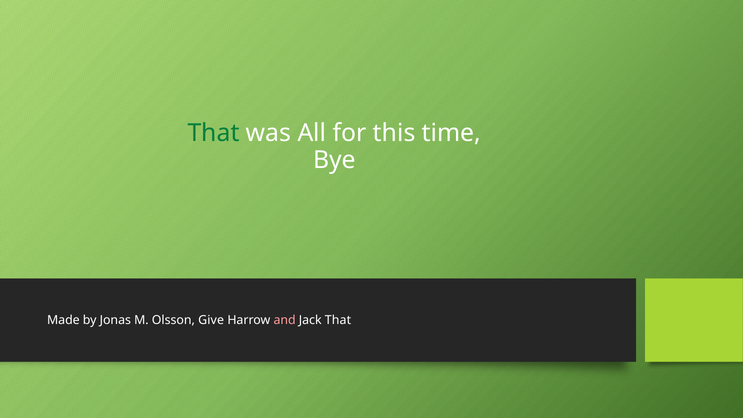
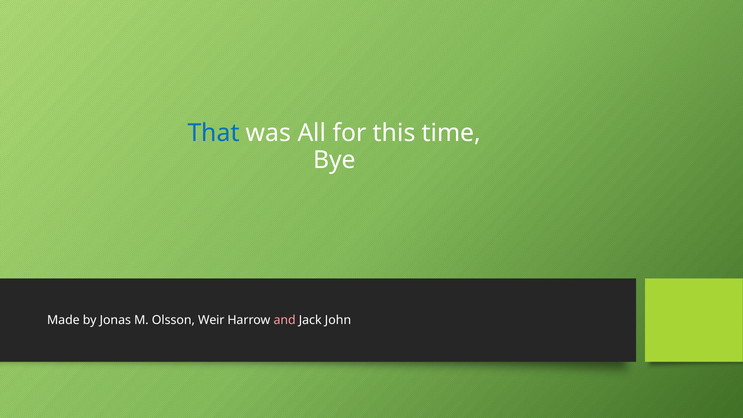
That at (214, 133) colour: green -> blue
Give: Give -> Weir
Jack That: That -> John
